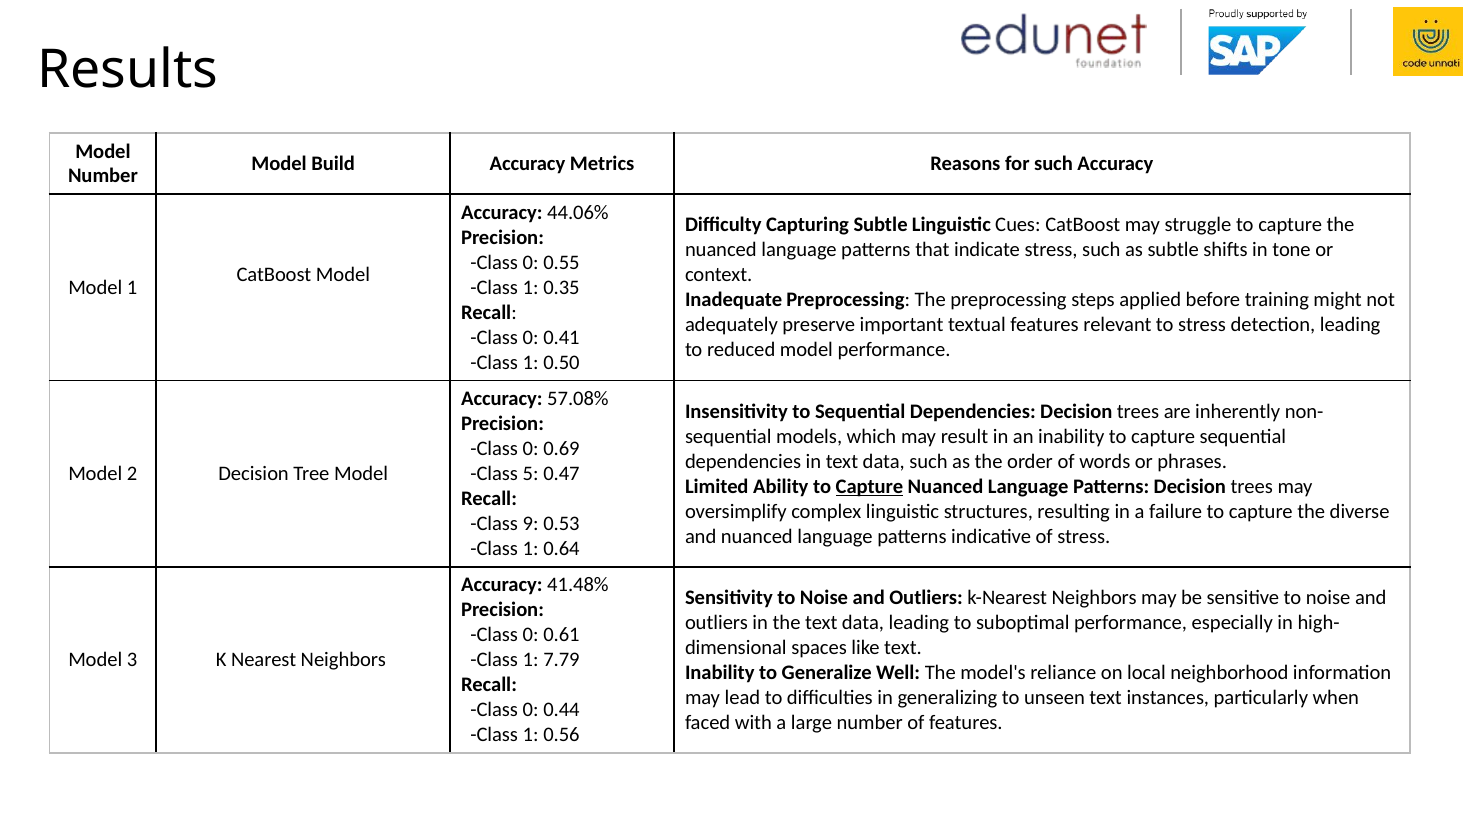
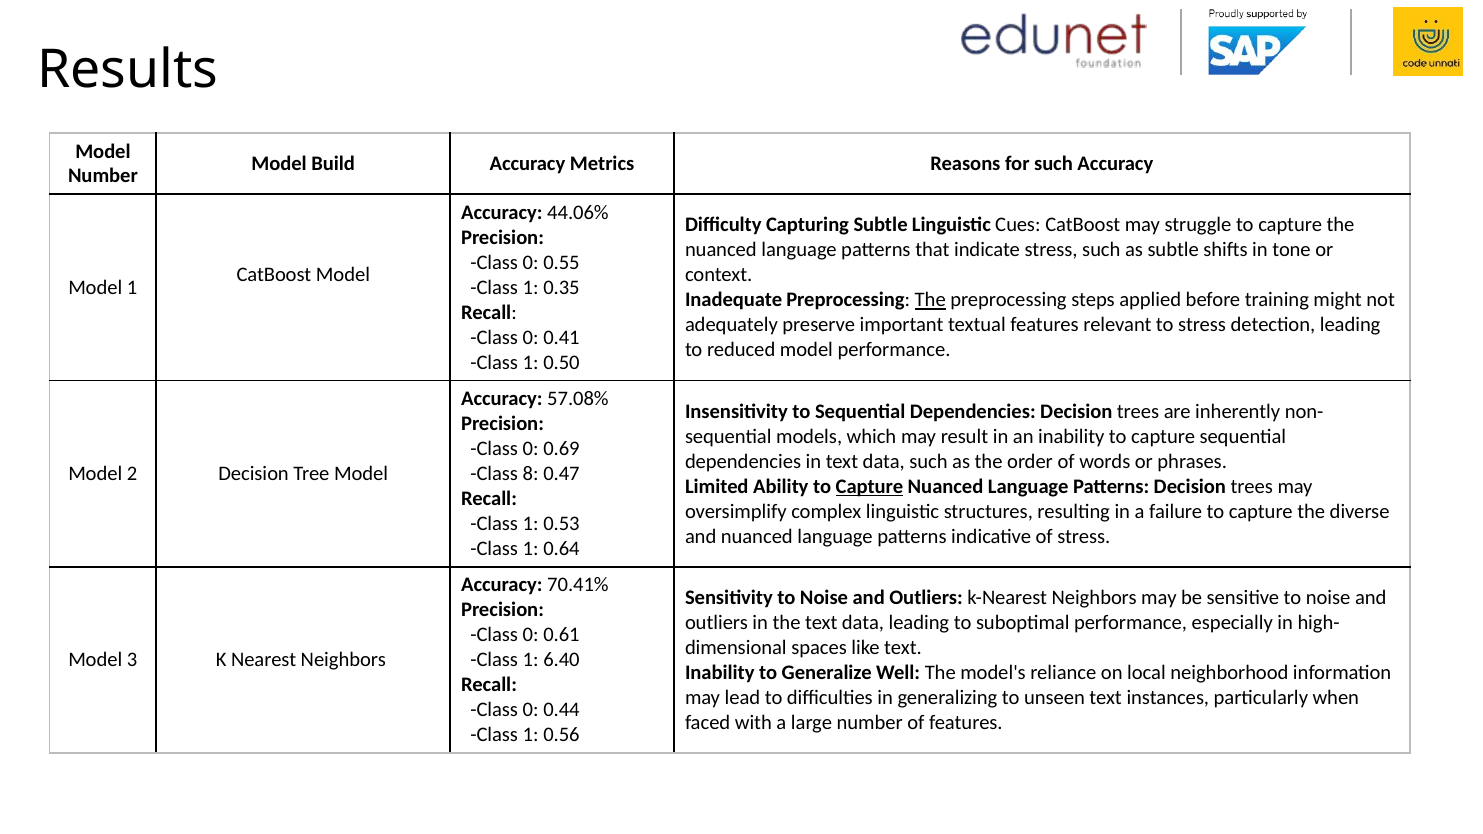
The at (930, 300) underline: none -> present
5: 5 -> 8
9 at (531, 524): 9 -> 1
41.48%: 41.48% -> 70.41%
7.79: 7.79 -> 6.40
